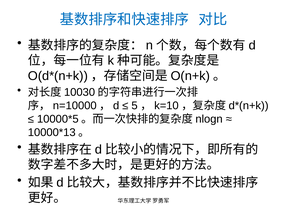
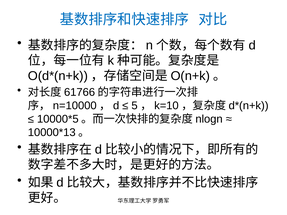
10030: 10030 -> 61766
